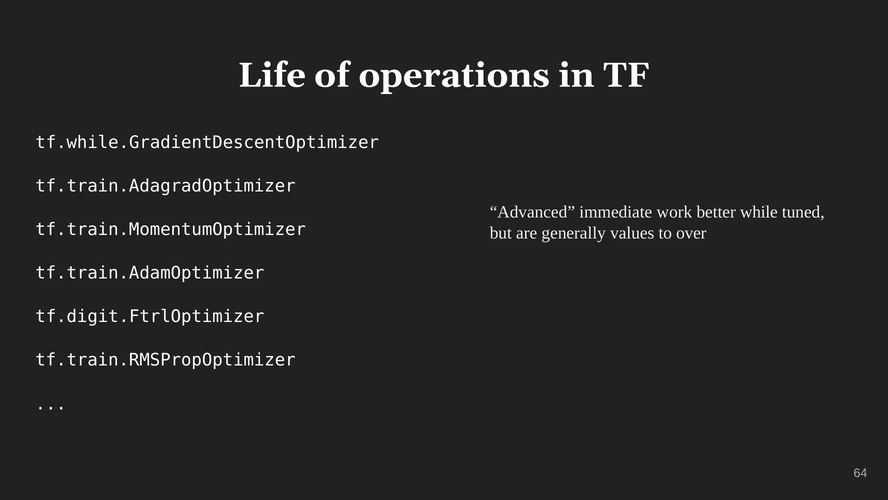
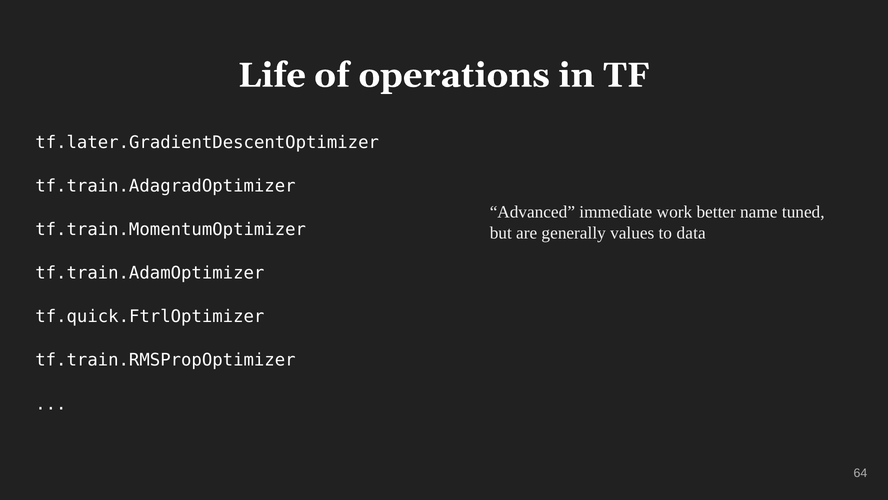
tf.while.GradientDescentOptimizer: tf.while.GradientDescentOptimizer -> tf.later.GradientDescentOptimizer
while: while -> name
over: over -> data
tf.digit.FtrlOptimizer: tf.digit.FtrlOptimizer -> tf.quick.FtrlOptimizer
